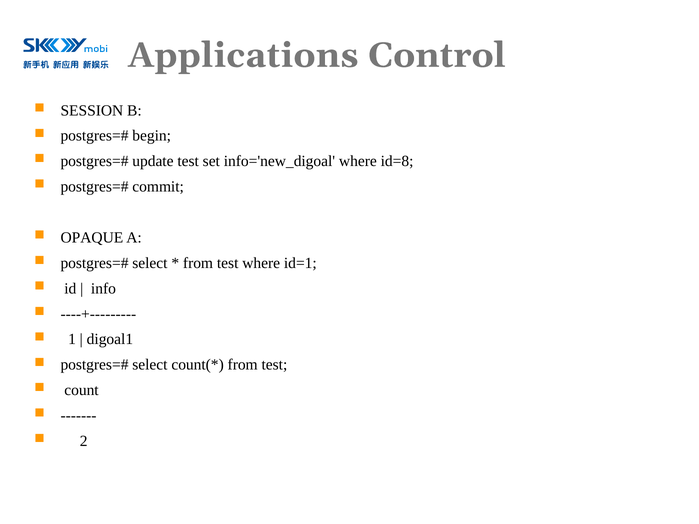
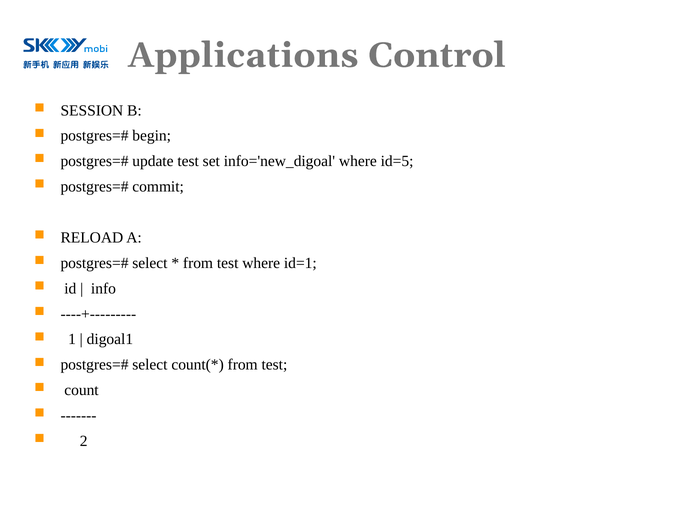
id=8: id=8 -> id=5
OPAQUE: OPAQUE -> RELOAD
